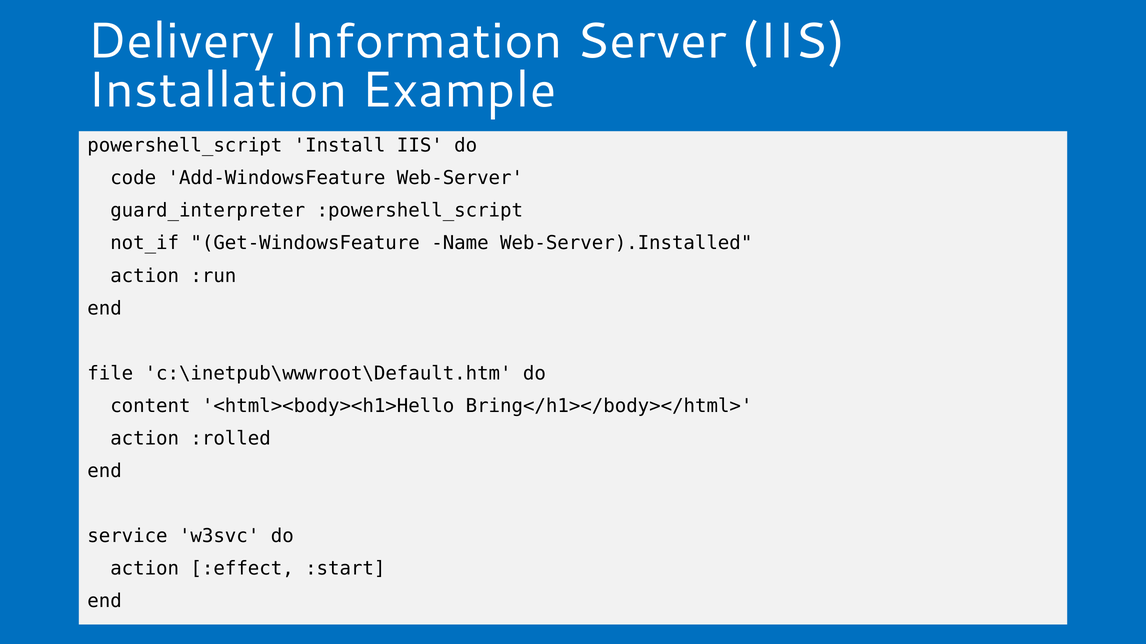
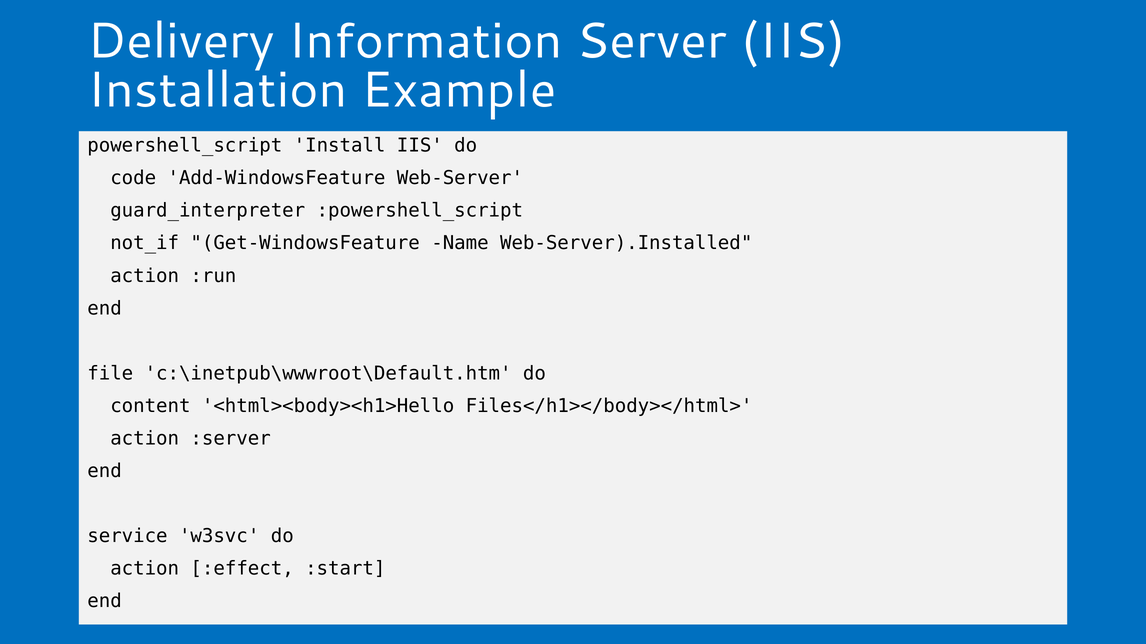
Bring</h1></body></html>: Bring</h1></body></html> -> Files</h1></body></html>
:rolled: :rolled -> :server
